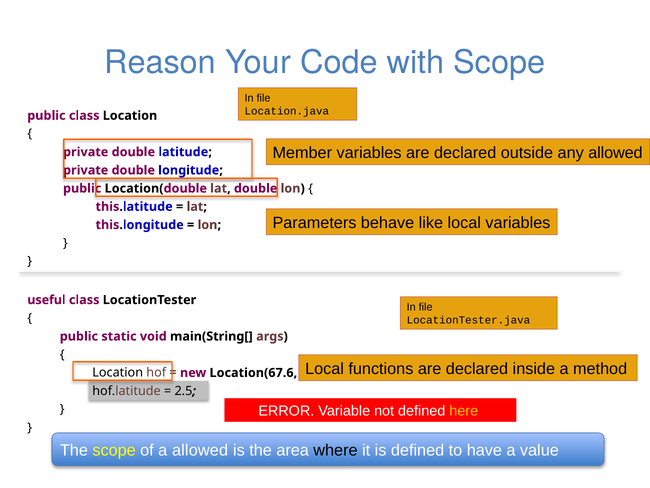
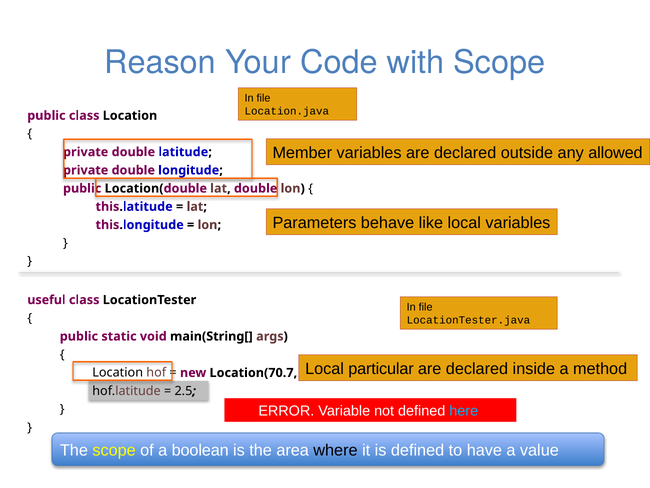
functions: functions -> particular
Location(67.6: Location(67.6 -> Location(70.7
here colour: yellow -> light blue
a allowed: allowed -> boolean
